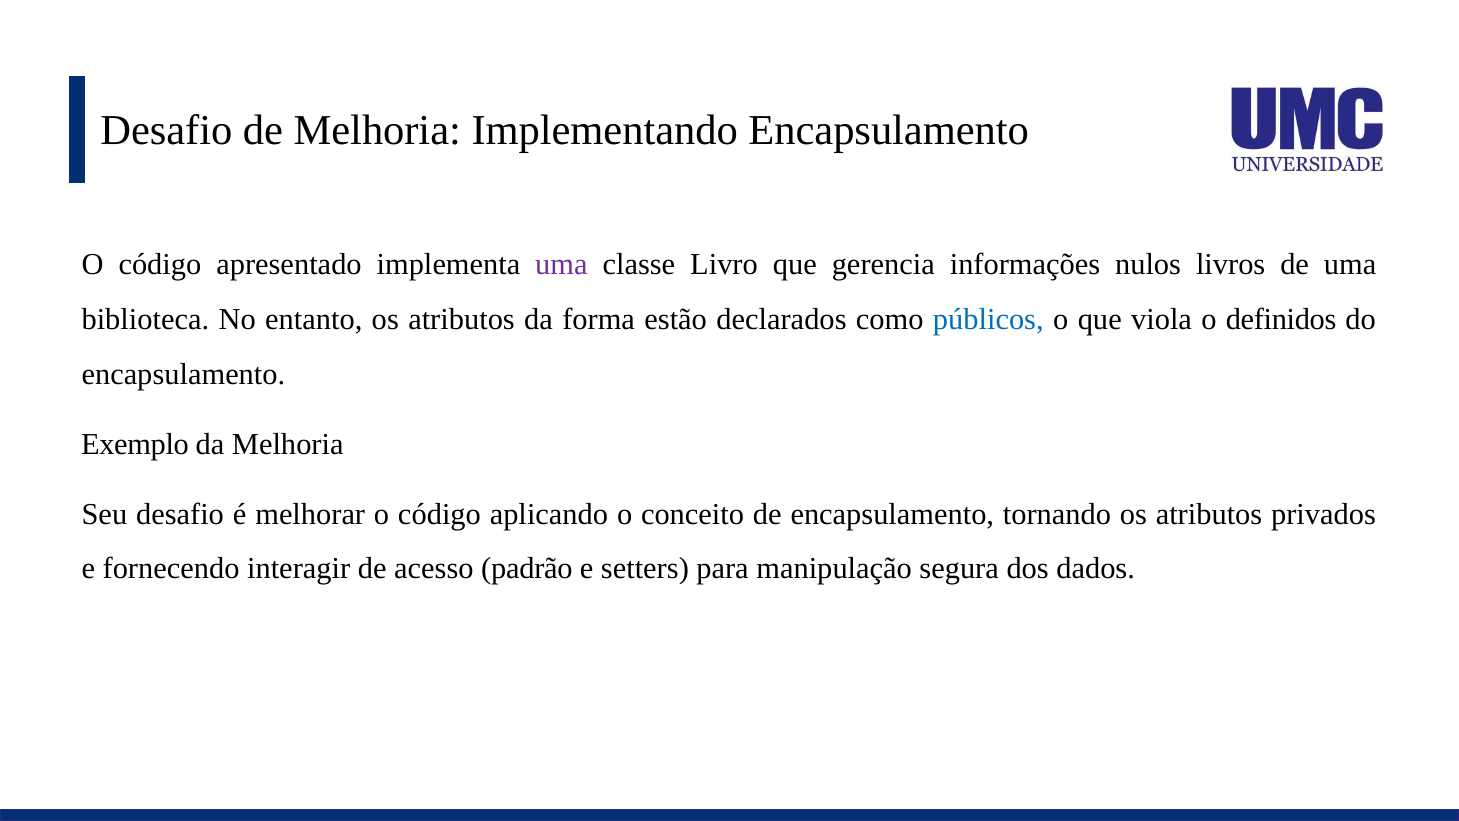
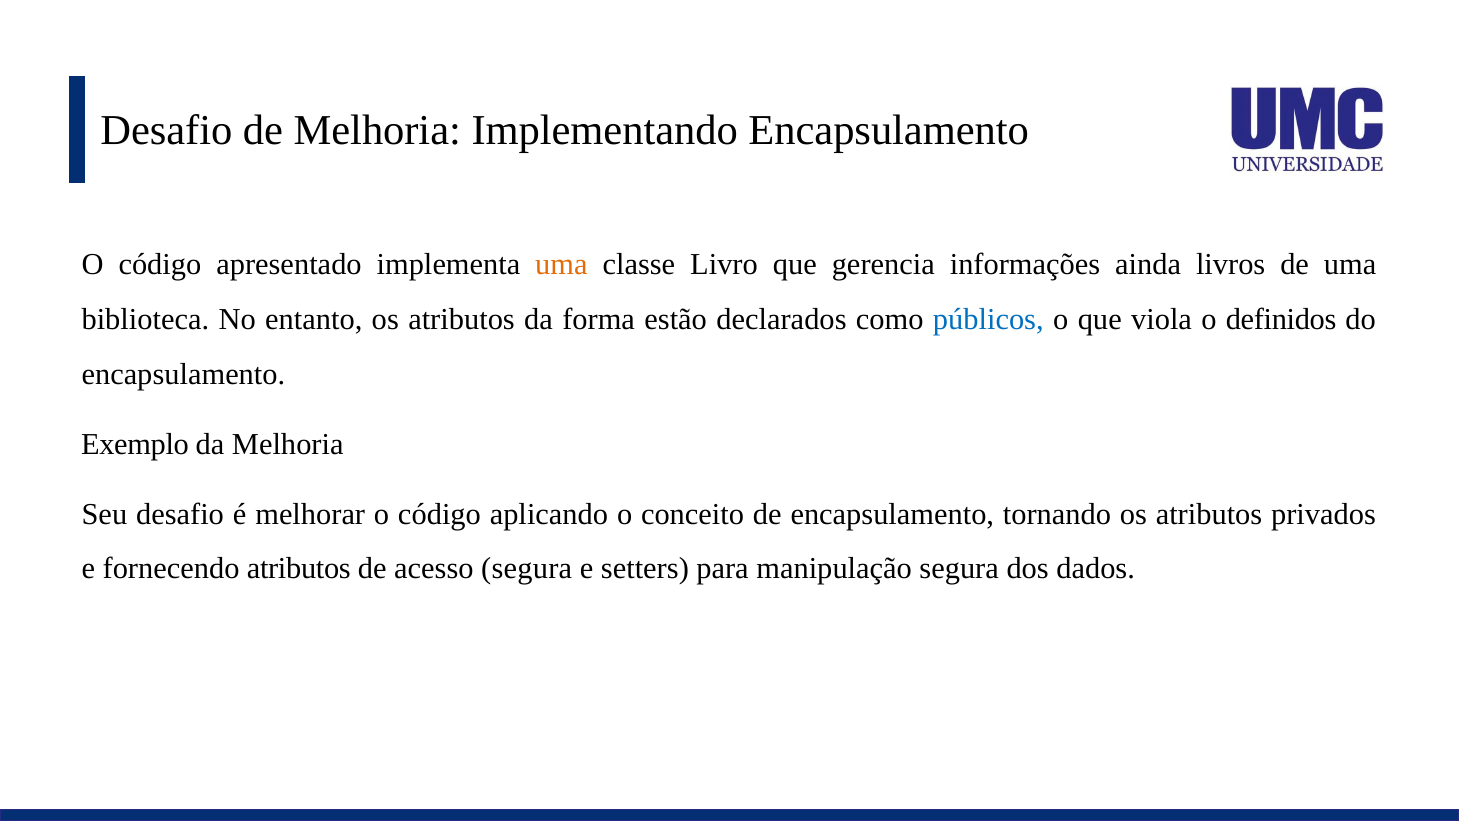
uma at (561, 265) colour: purple -> orange
nulos: nulos -> ainda
fornecendo interagir: interagir -> atributos
acesso padrão: padrão -> segura
